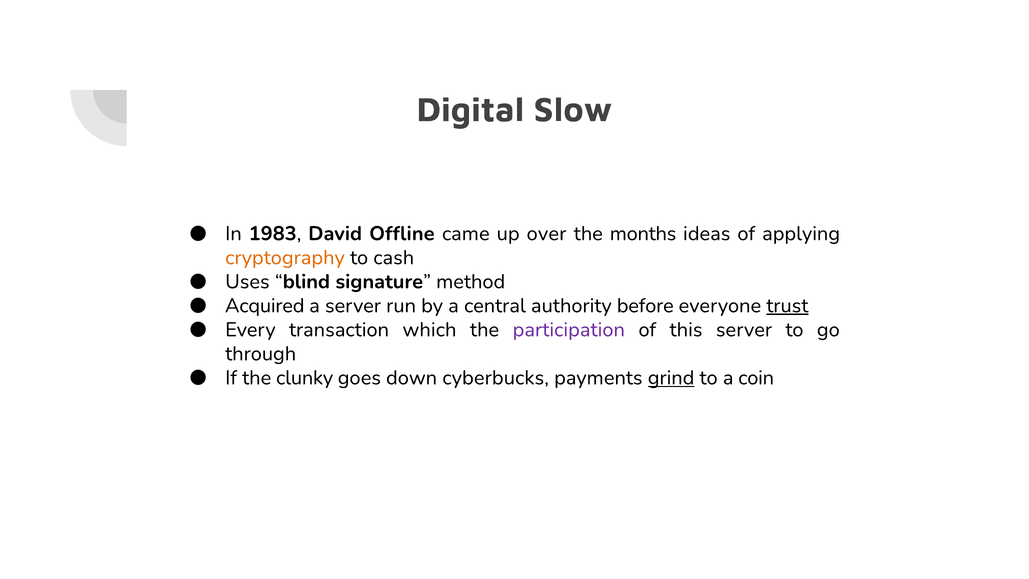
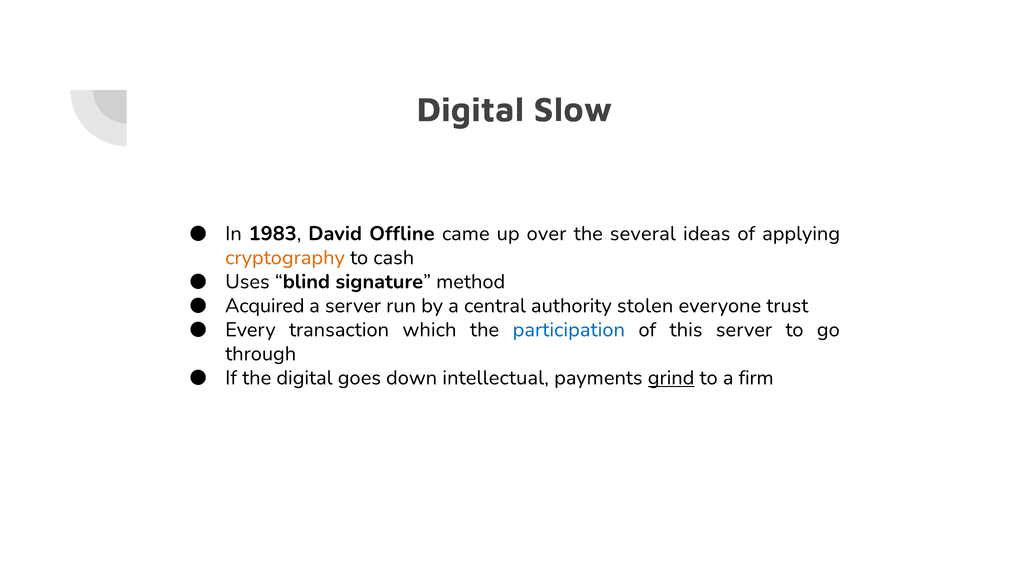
months: months -> several
before: before -> stolen
trust underline: present -> none
participation colour: purple -> blue
the clunky: clunky -> digital
cyberbucks: cyberbucks -> intellectual
coin: coin -> firm
